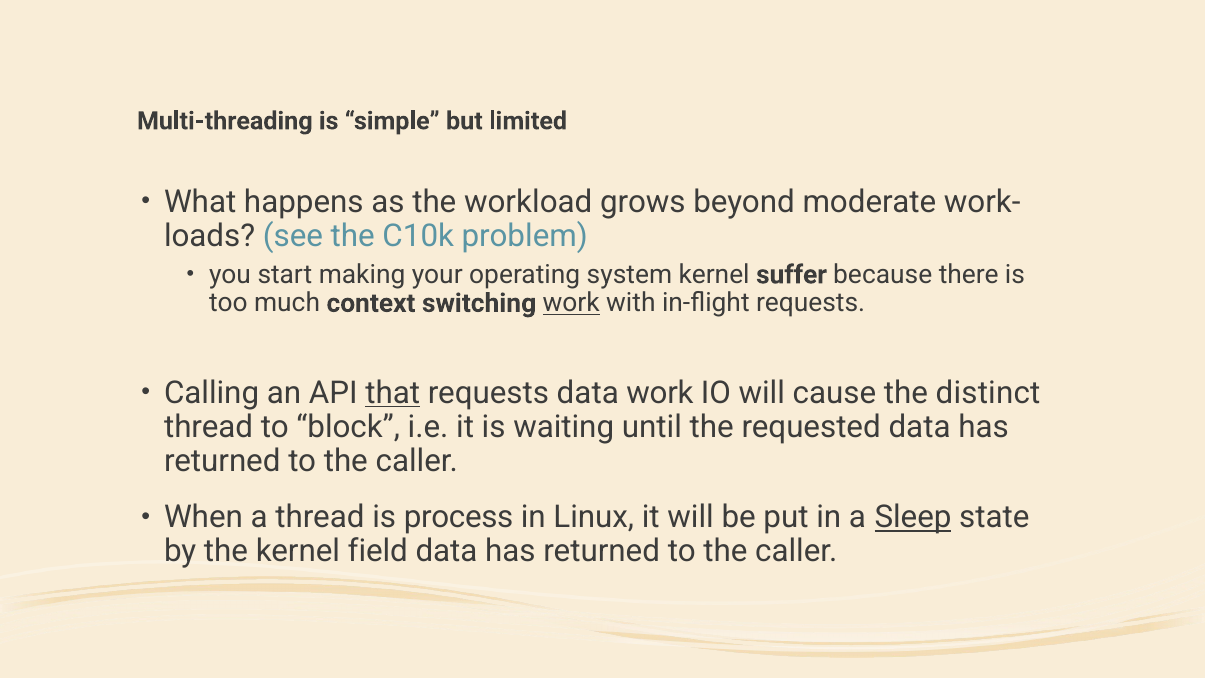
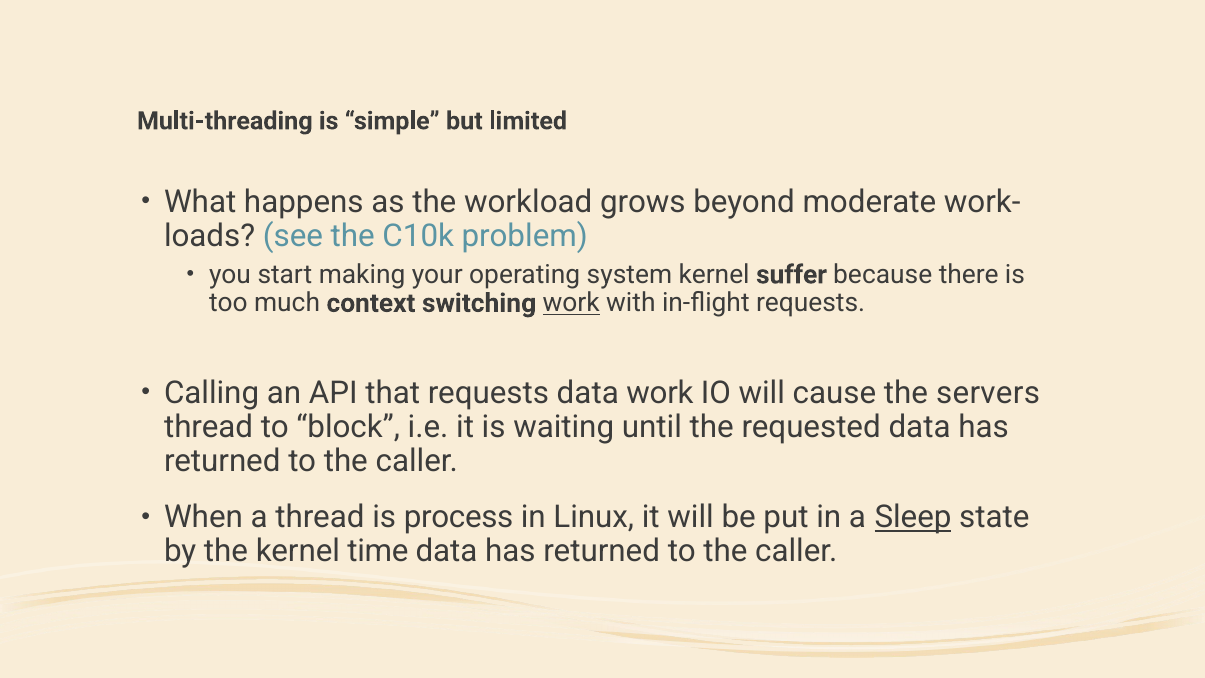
that underline: present -> none
distinct: distinct -> servers
field: field -> time
